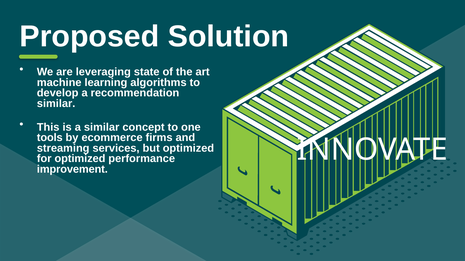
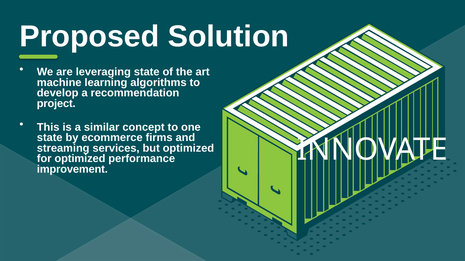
similar at (56, 104): similar -> project
tools at (50, 138): tools -> state
